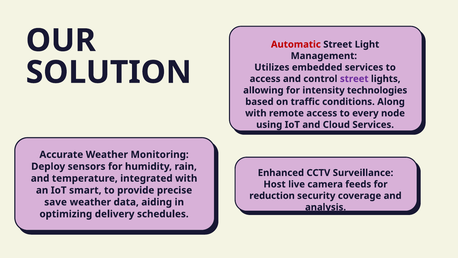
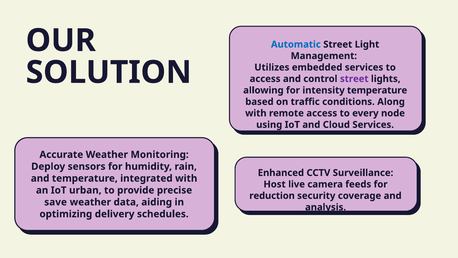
Automatic colour: red -> blue
intensity technologies: technologies -> temperature
smart: smart -> urban
